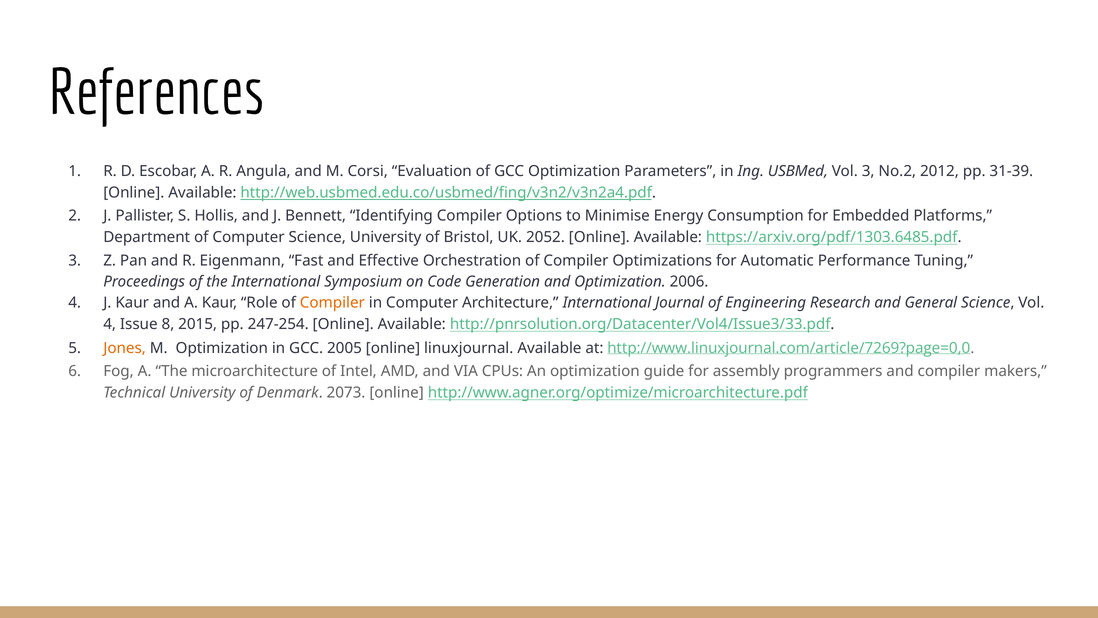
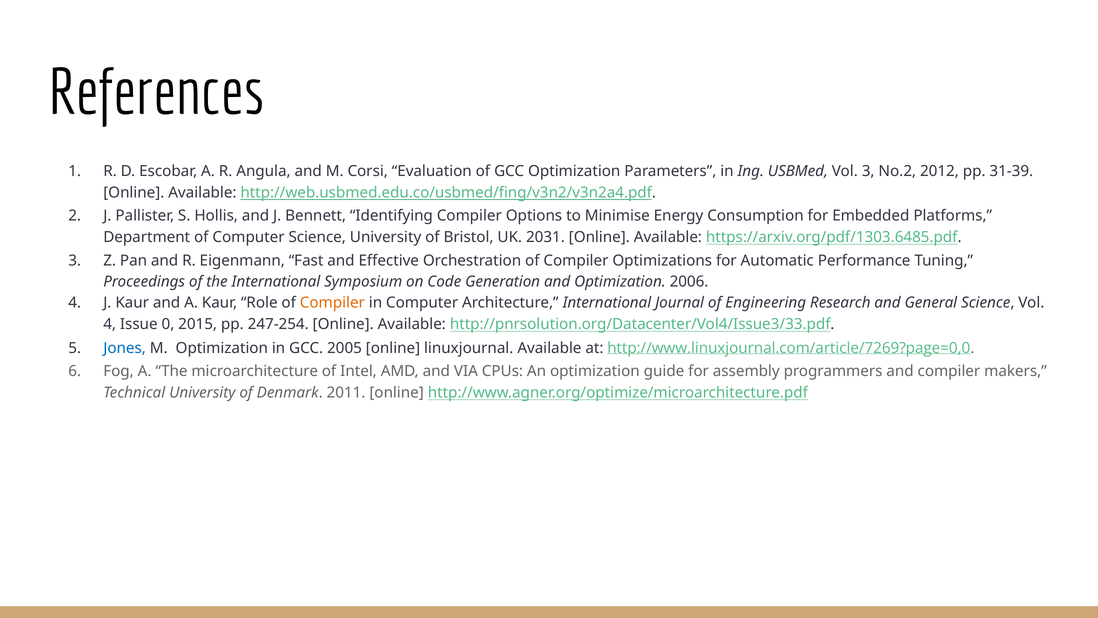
2052: 2052 -> 2031
8: 8 -> 0
Jones colour: orange -> blue
2073: 2073 -> 2011
